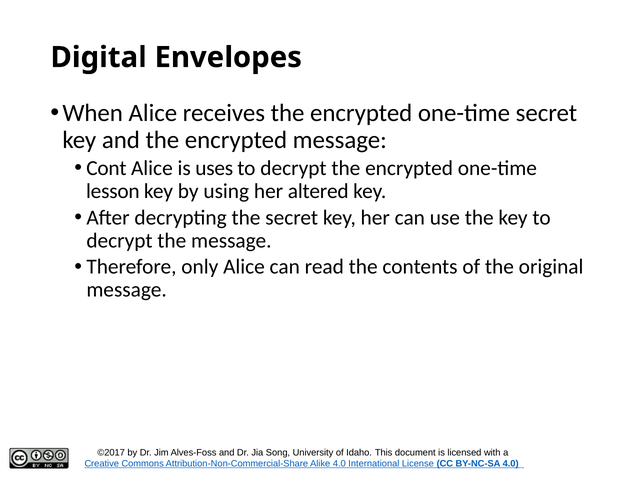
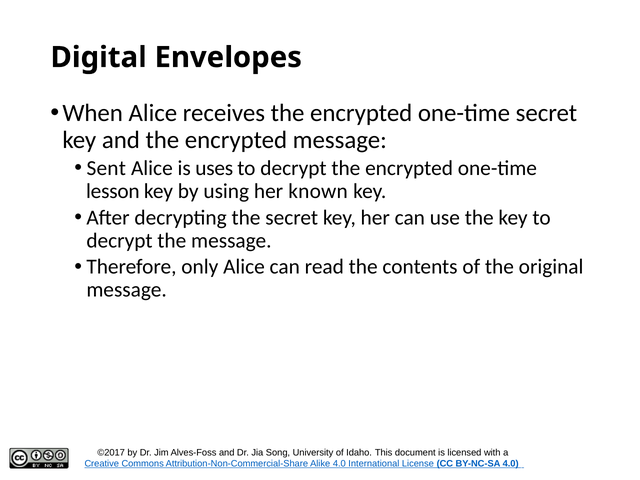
Cont: Cont -> Sent
altered: altered -> known
